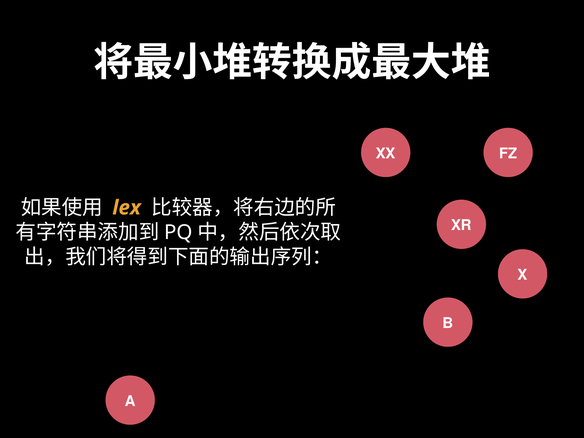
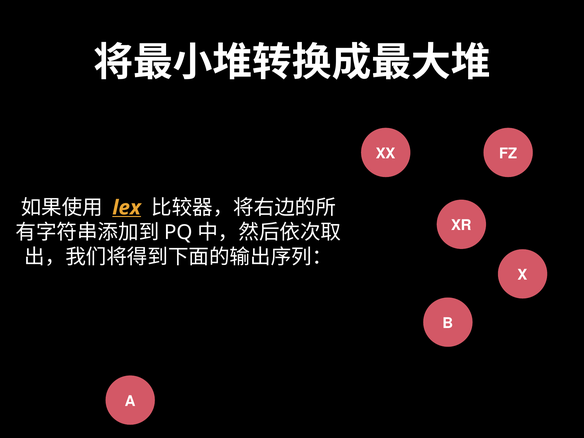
lex underline: none -> present
